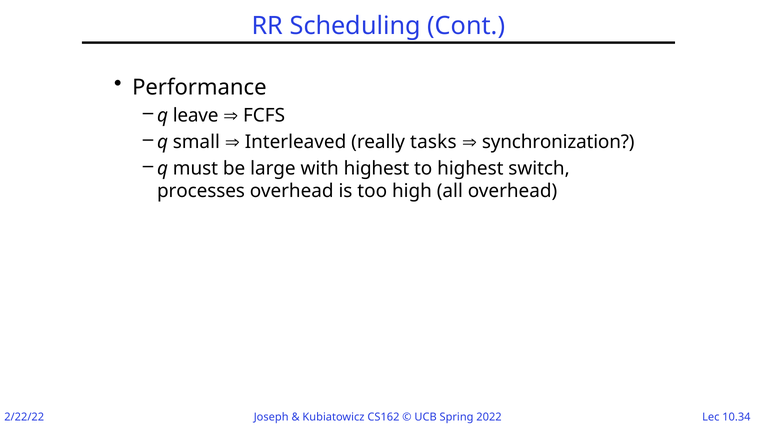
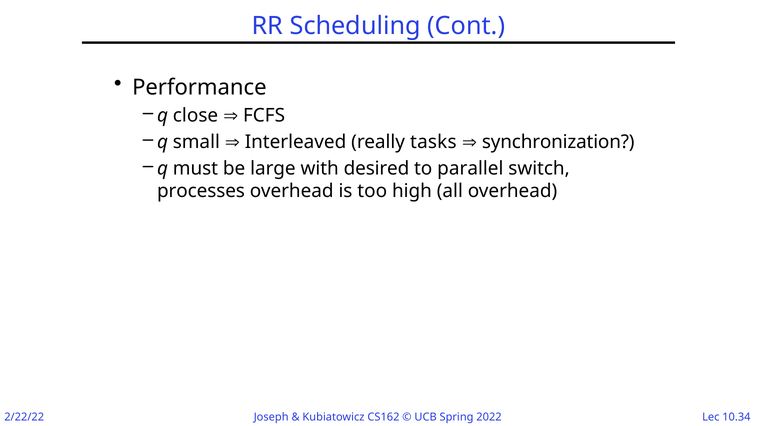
leave: leave -> close
with highest: highest -> desired
to highest: highest -> parallel
